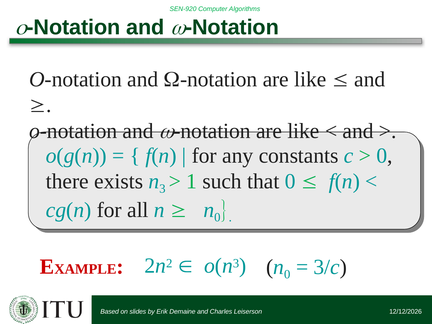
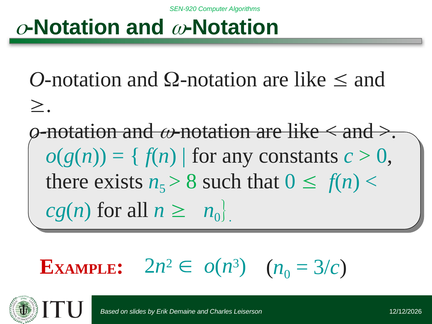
n 3: 3 -> 5
1: 1 -> 8
